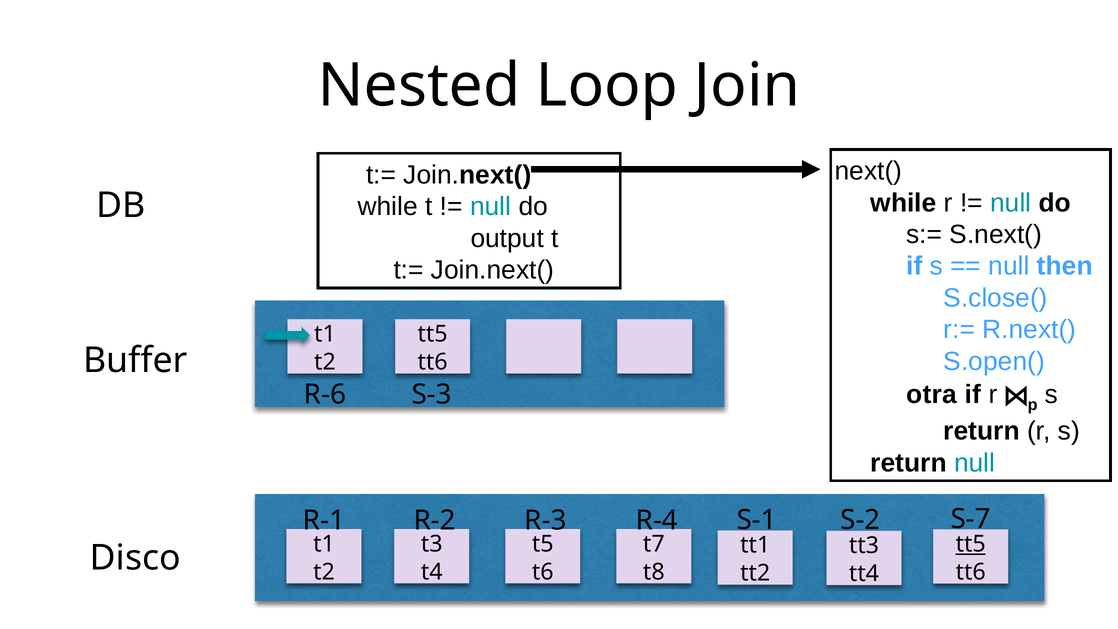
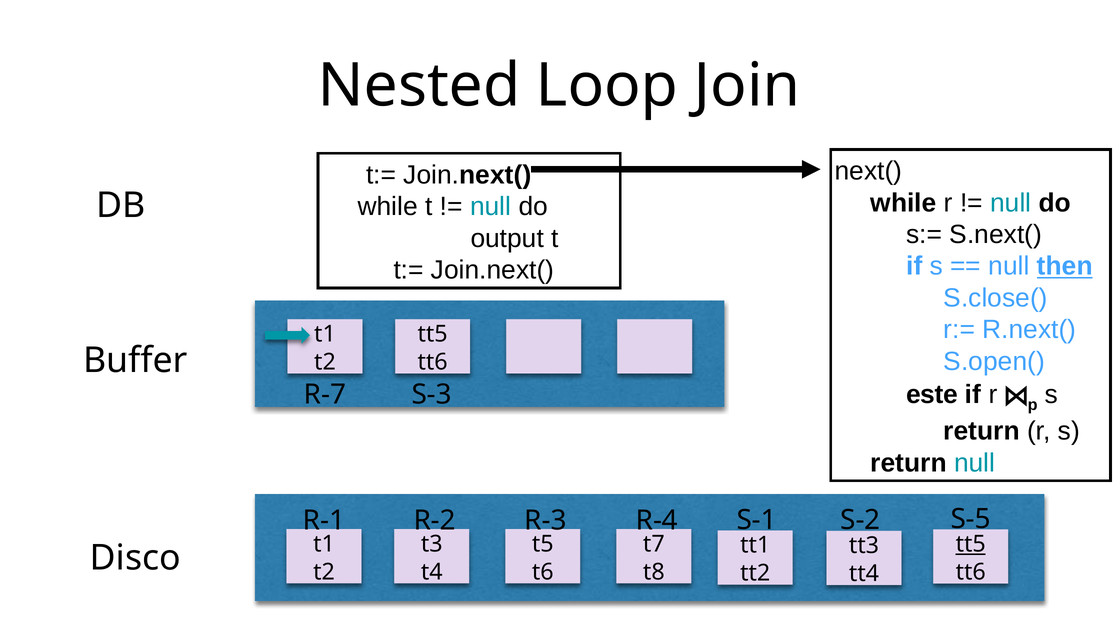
then underline: none -> present
otra: otra -> este
R-6: R-6 -> R-7
S-7: S-7 -> S-5
